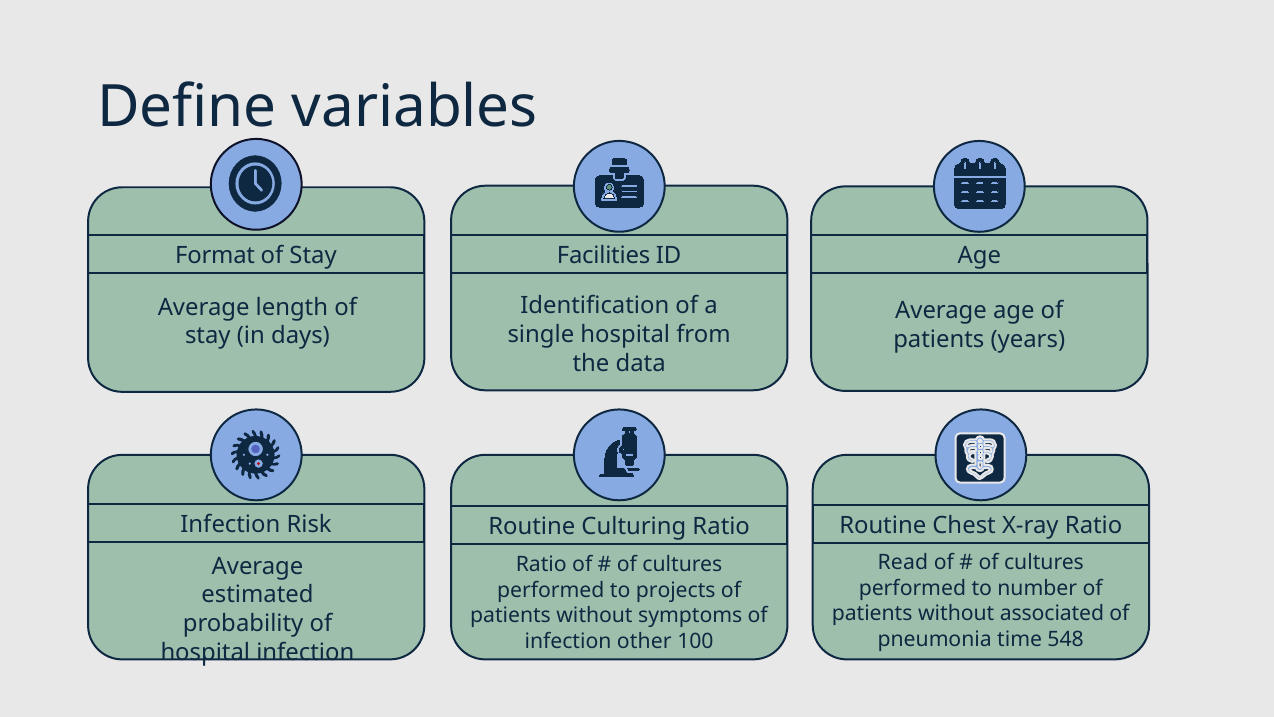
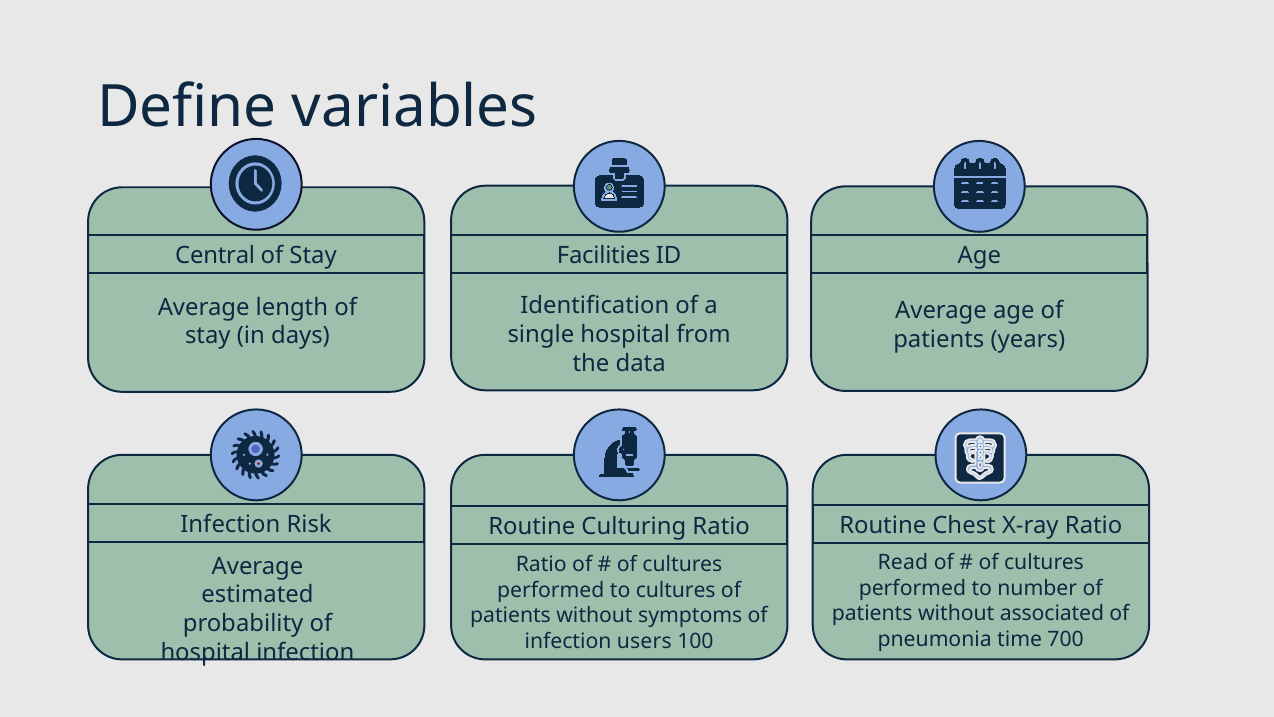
Format: Format -> Central
to projects: projects -> cultures
548: 548 -> 700
other: other -> users
